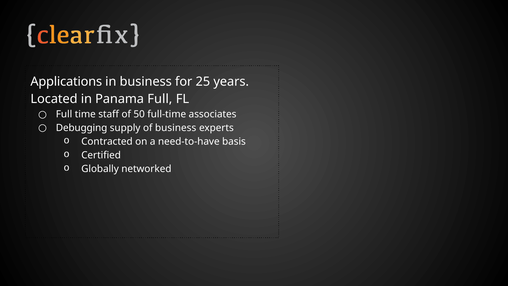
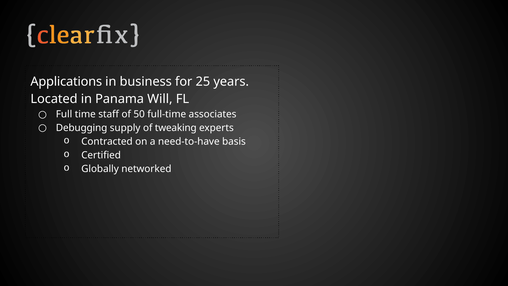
Panama Full: Full -> Will
of business: business -> tweaking
